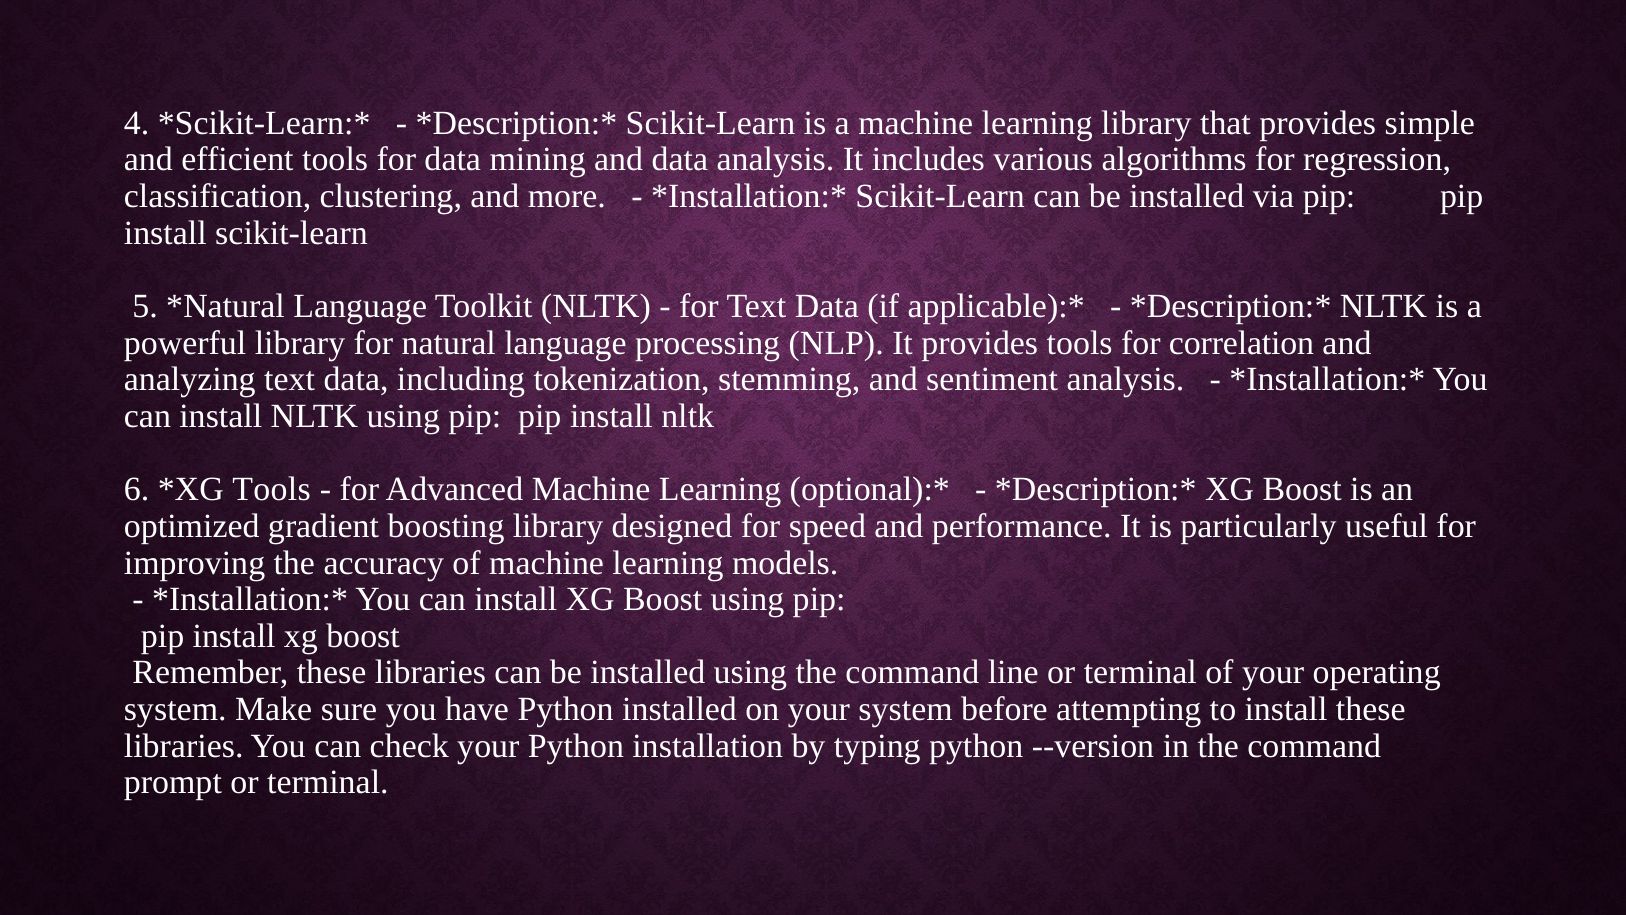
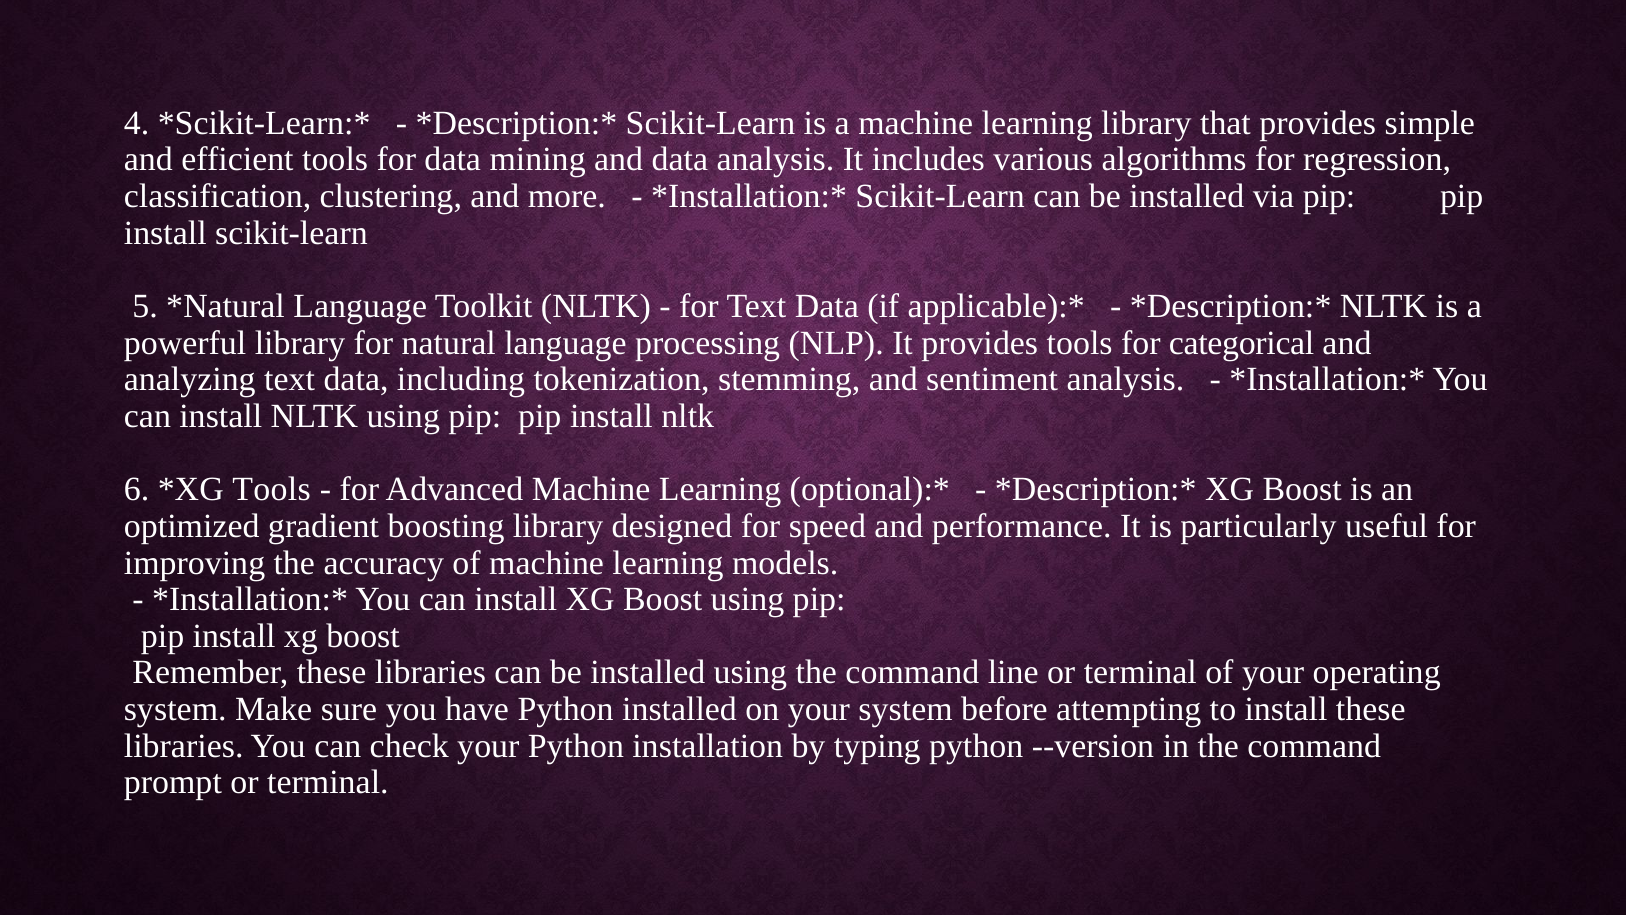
correlation: correlation -> categorical
